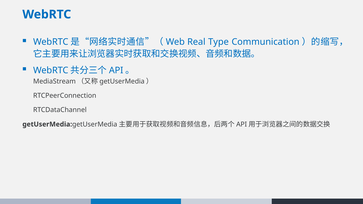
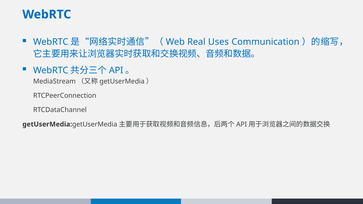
Type: Type -> Uses
